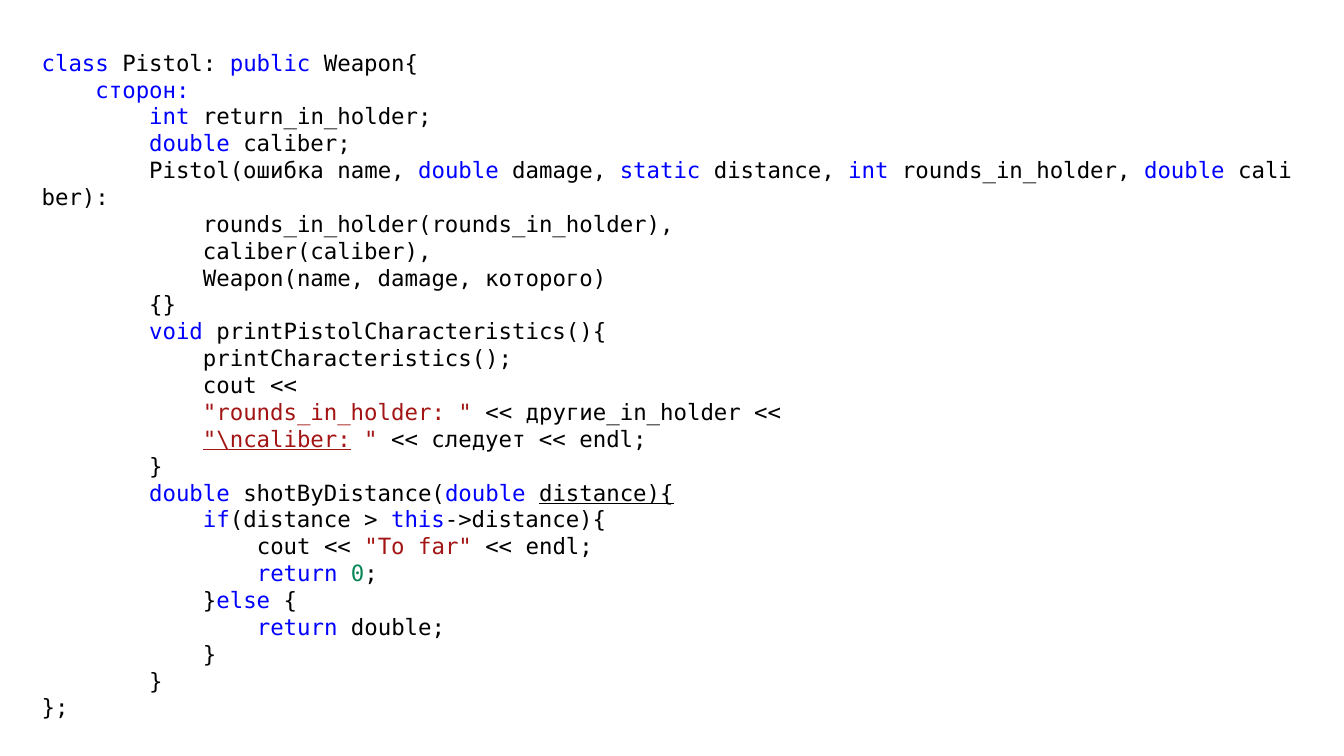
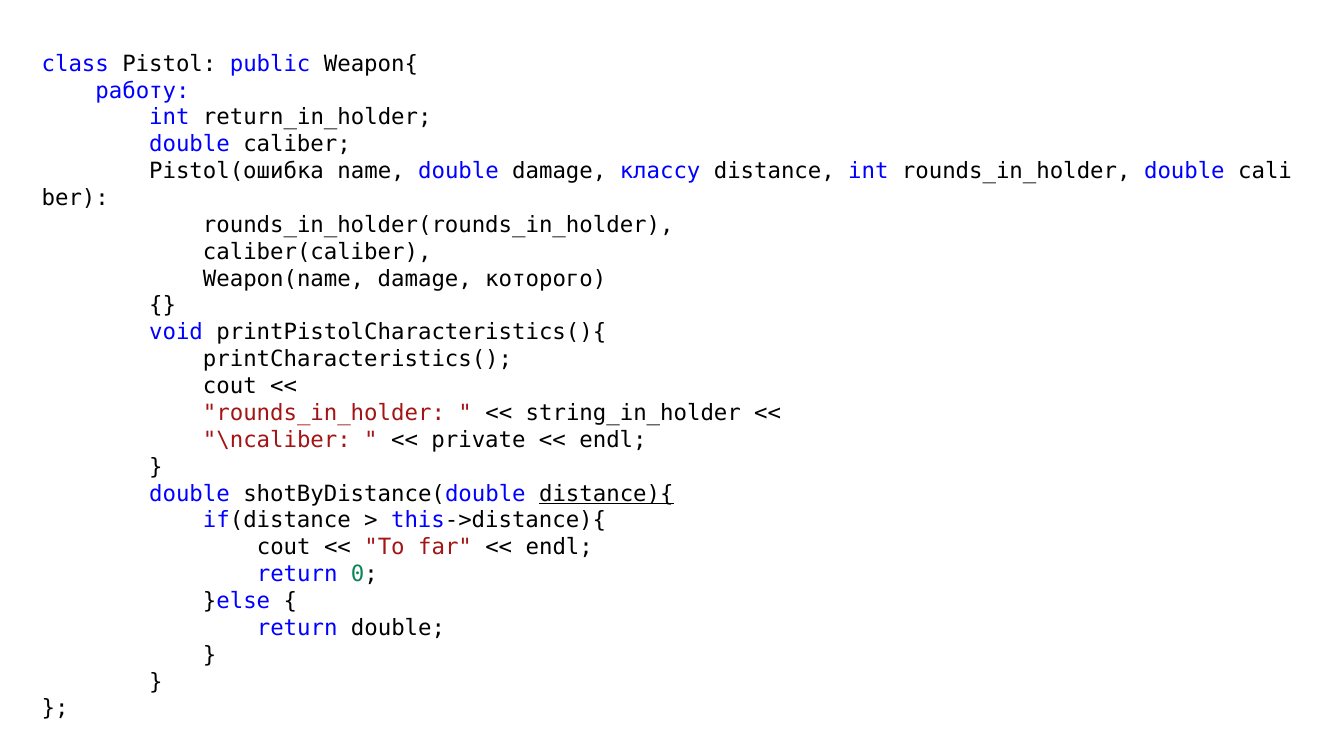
сторон: сторон -> работу
static: static -> классу
другие_in_holder: другие_in_holder -> string_in_holder
\ncaliber underline: present -> none
следует: следует -> private
